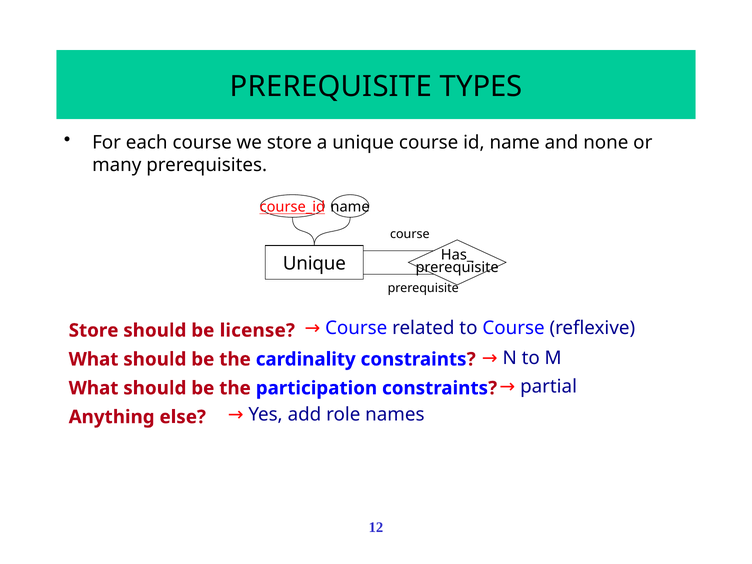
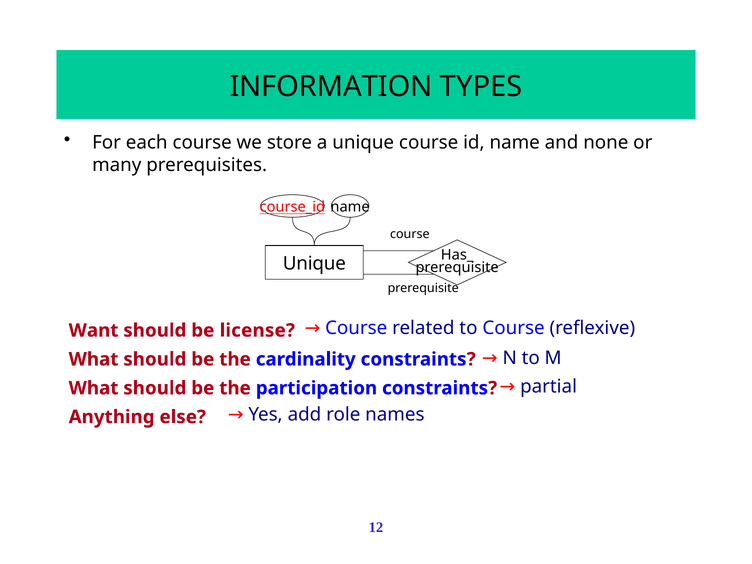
PREREQUISITE at (331, 87): PREREQUISITE -> INFORMATION
Store at (94, 330): Store -> Want
